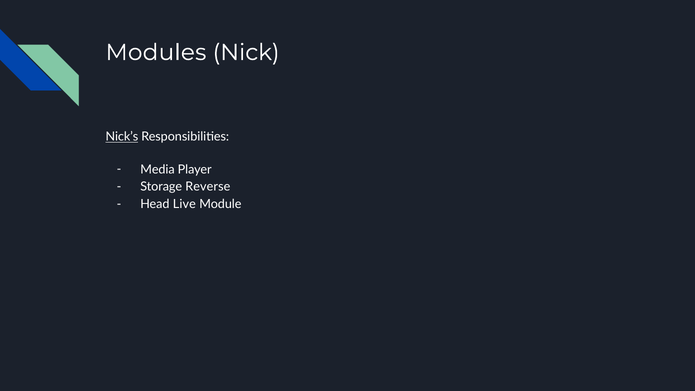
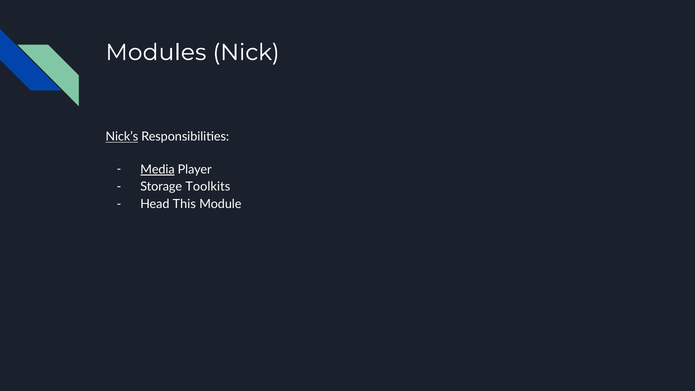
Media underline: none -> present
Reverse: Reverse -> Toolkits
Live: Live -> This
